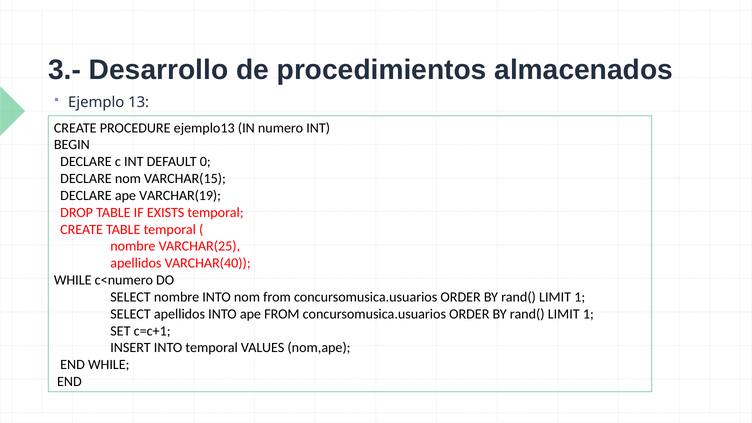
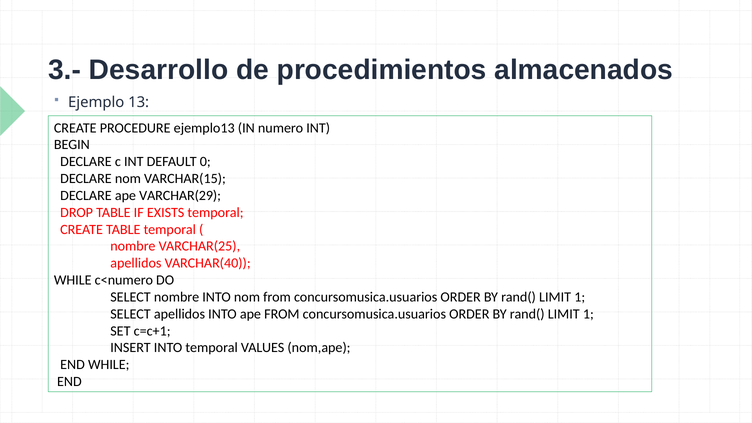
VARCHAR(19: VARCHAR(19 -> VARCHAR(29
